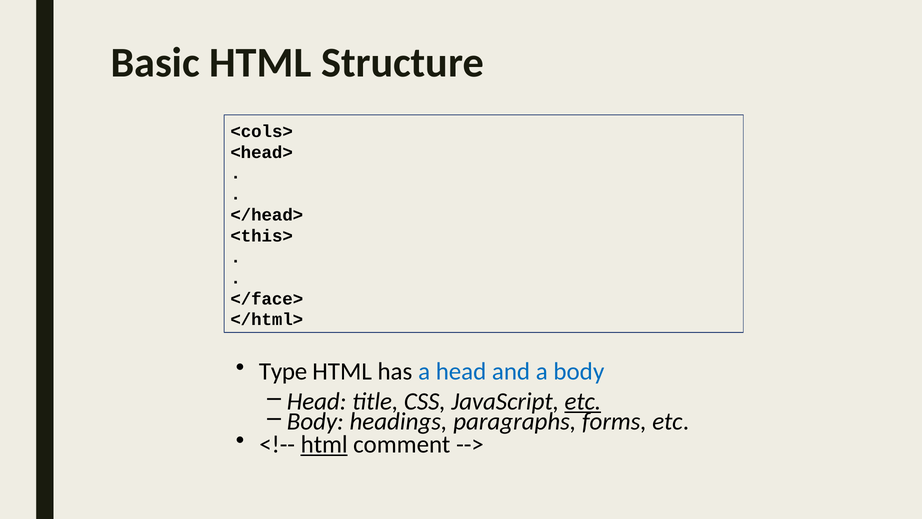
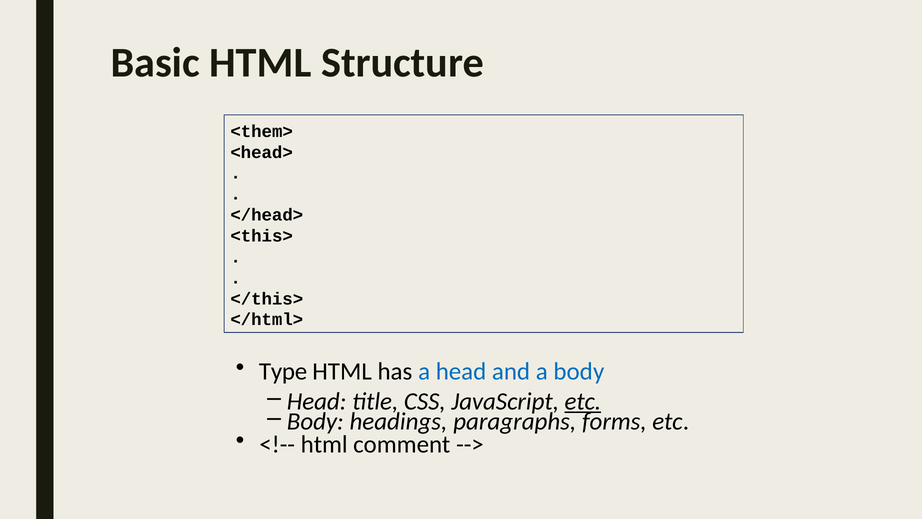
<cols>: <cols> -> <them>
</face>: </face> -> </this>
html at (324, 444) underline: present -> none
